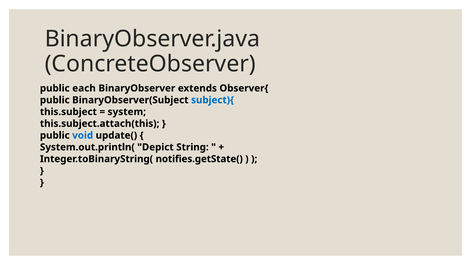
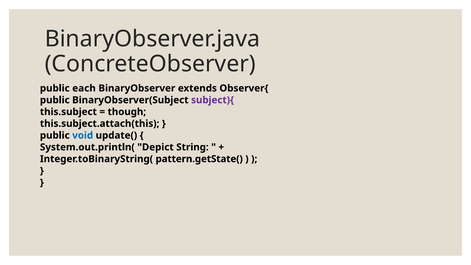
subject){ colour: blue -> purple
system: system -> though
notifies.getState(: notifies.getState( -> pattern.getState(
